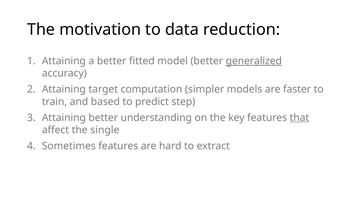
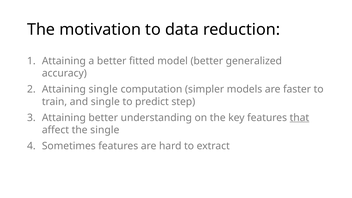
generalized underline: present -> none
Attaining target: target -> single
and based: based -> single
